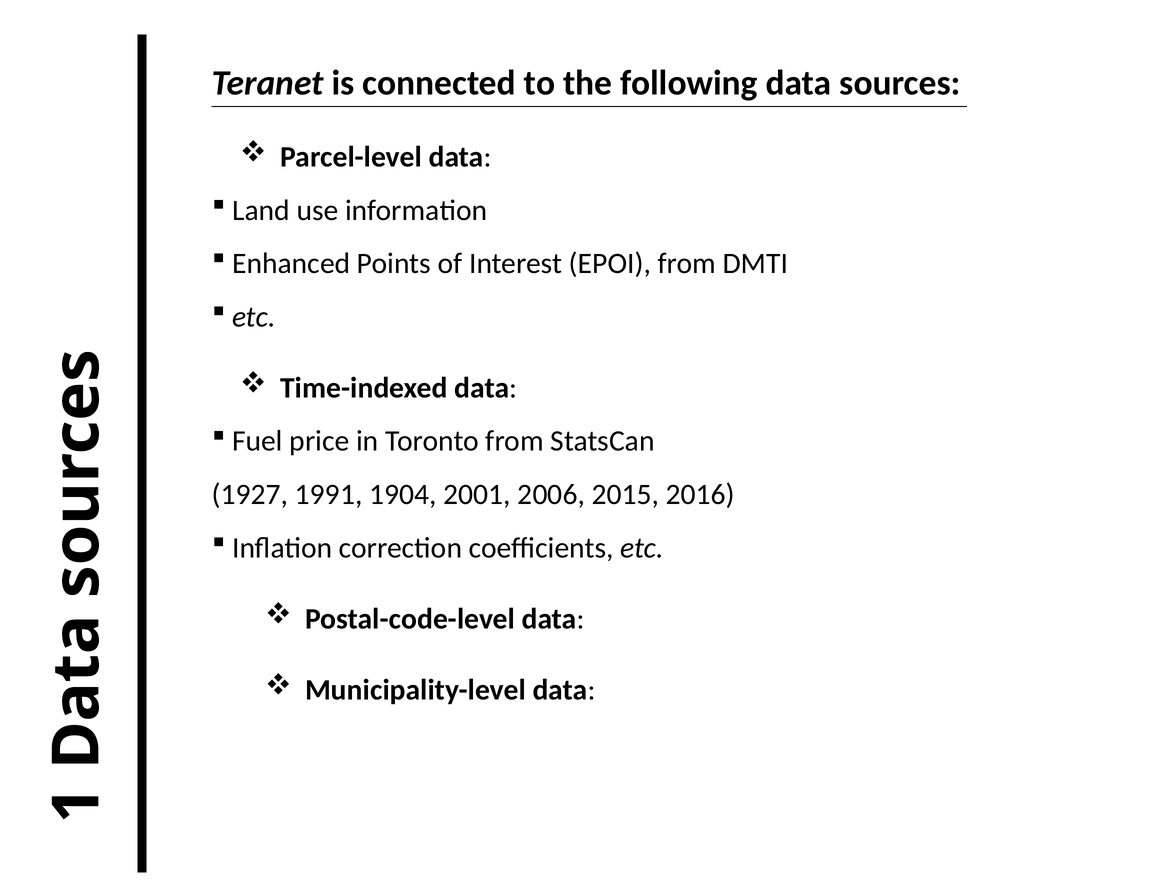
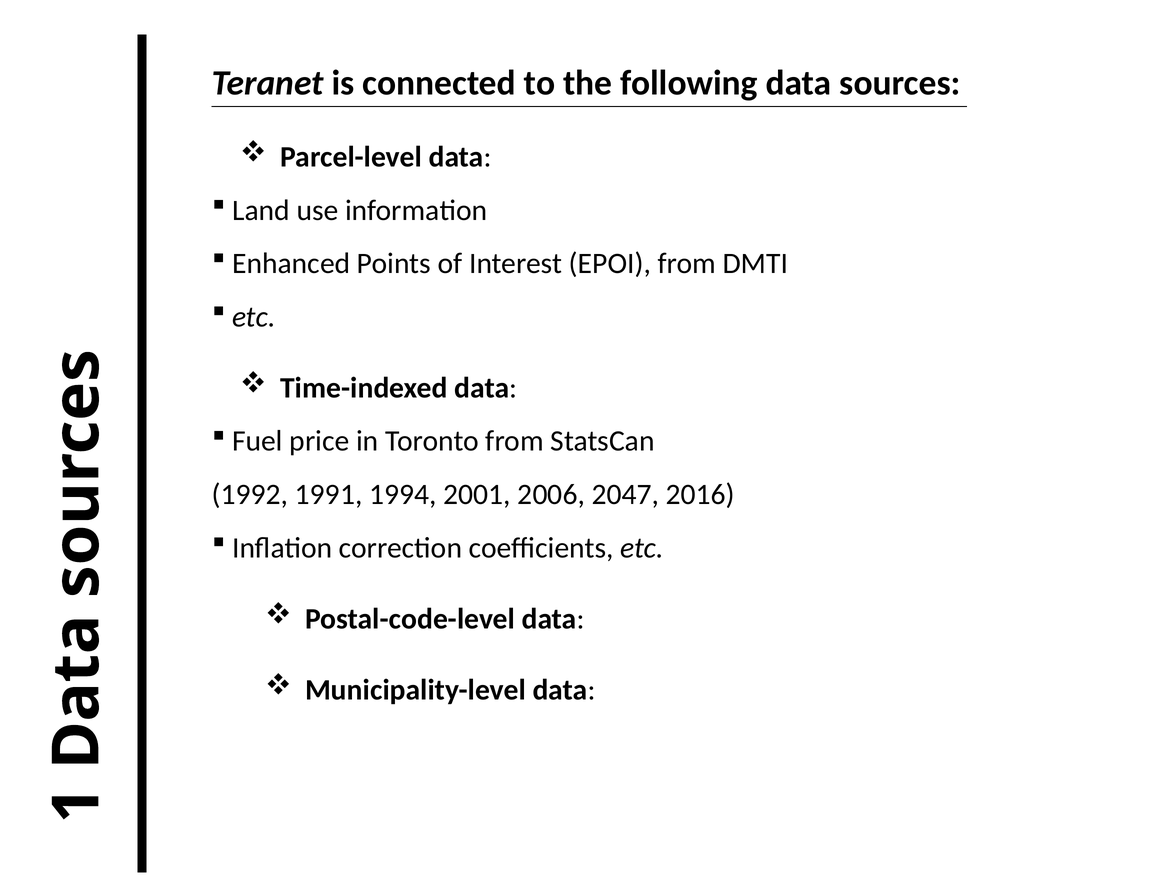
1927: 1927 -> 1992
1904: 1904 -> 1994
2015: 2015 -> 2047
